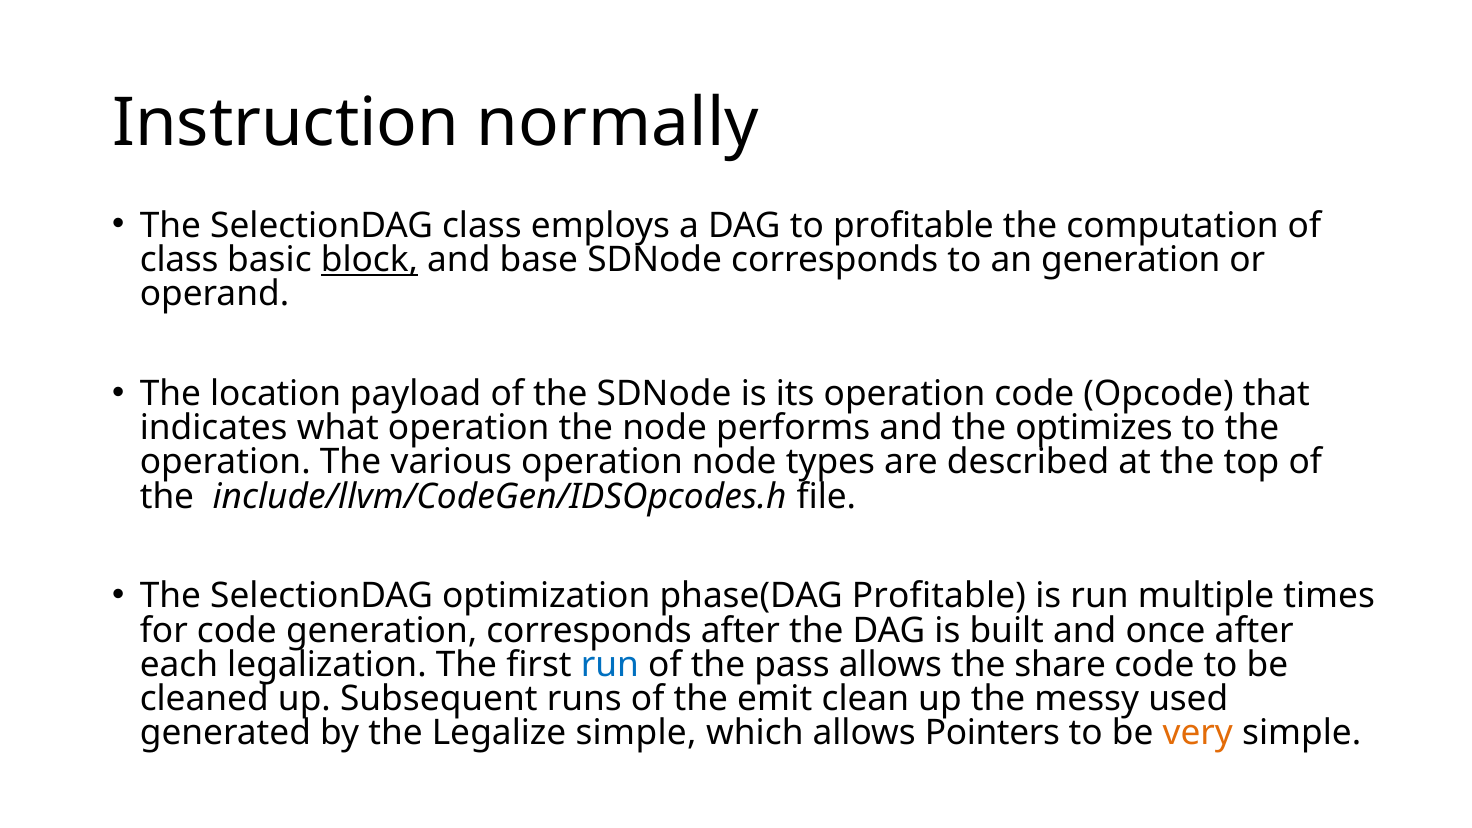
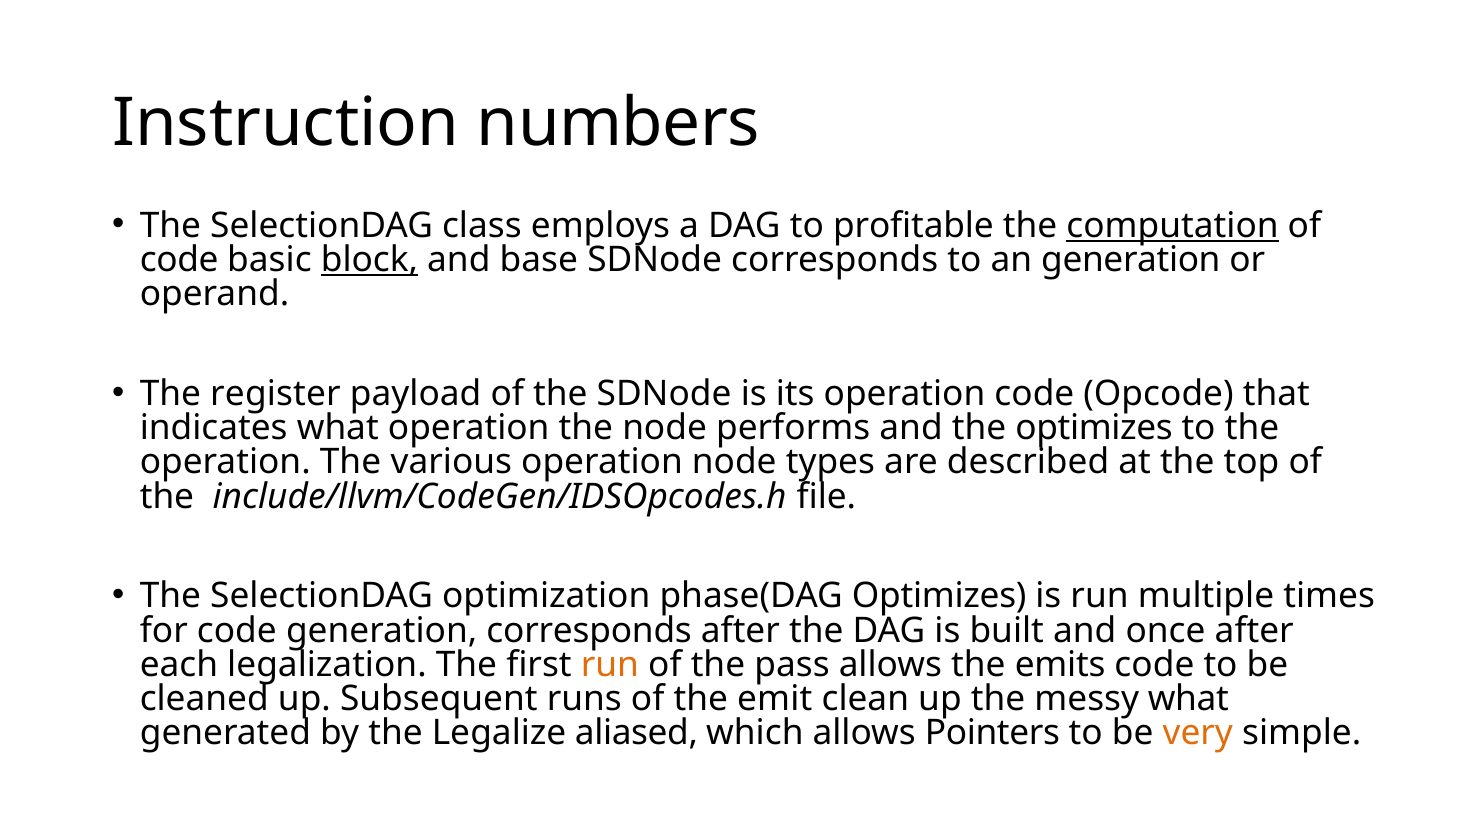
normally: normally -> numbers
computation underline: none -> present
class at (179, 260): class -> code
location: location -> register
phase(DAG Profitable: Profitable -> Optimizes
run at (610, 665) colour: blue -> orange
share: share -> emits
messy used: used -> what
Legalize simple: simple -> aliased
